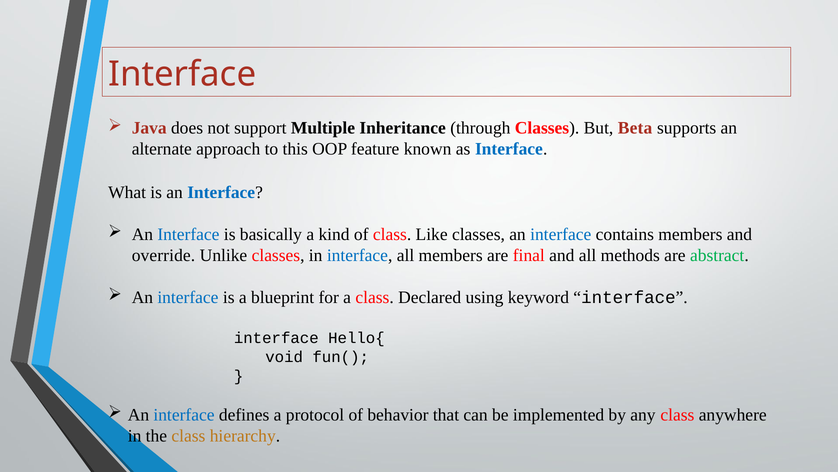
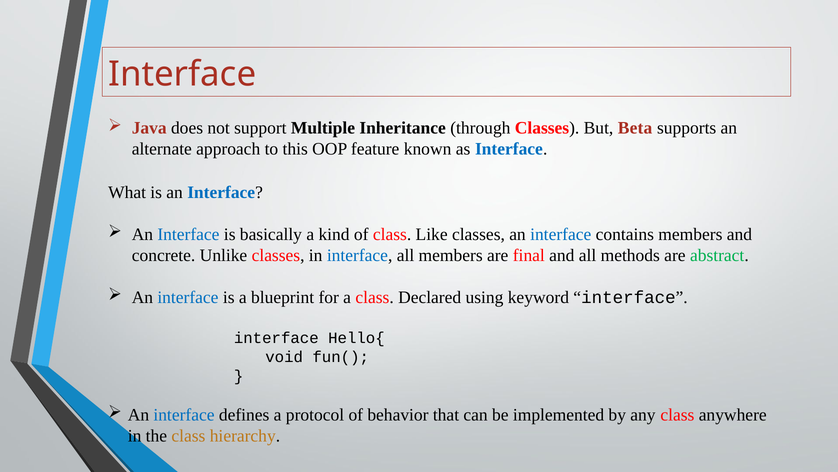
override: override -> concrete
